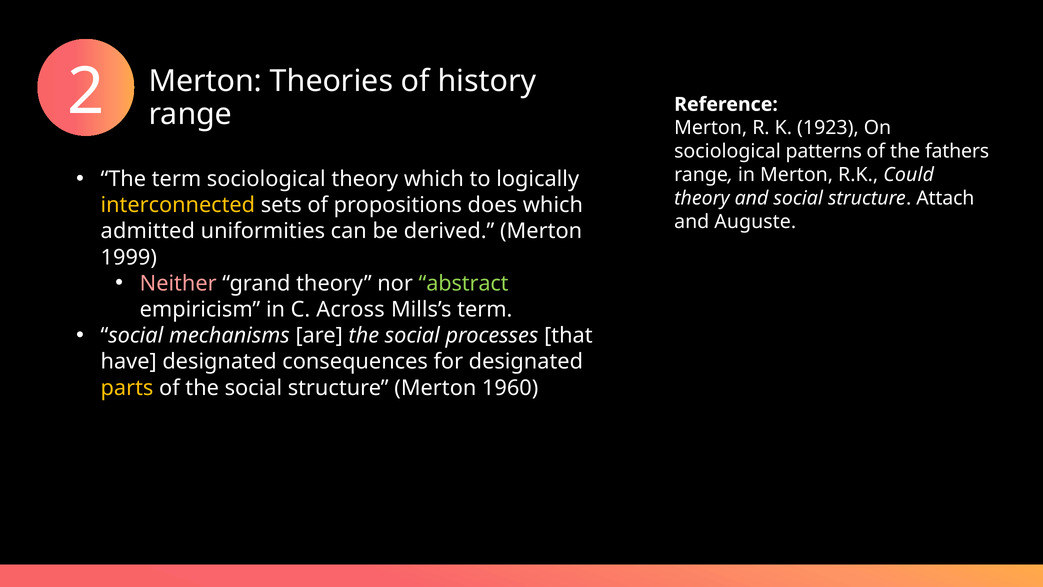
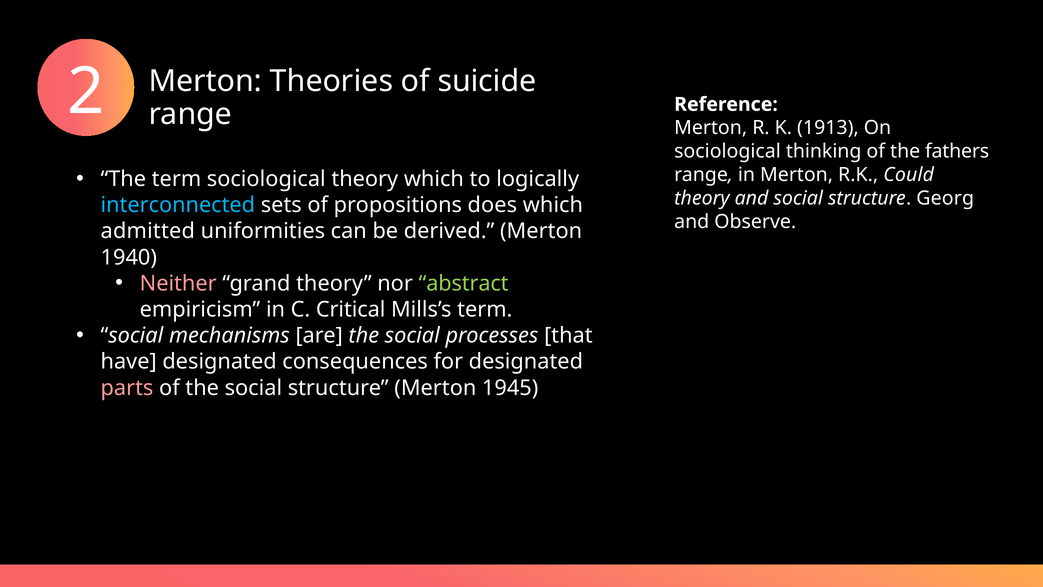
history: history -> suicide
1923: 1923 -> 1913
patterns: patterns -> thinking
Attach: Attach -> Georg
interconnected colour: yellow -> light blue
Auguste: Auguste -> Observe
1999: 1999 -> 1940
Across: Across -> Critical
parts colour: yellow -> pink
1960: 1960 -> 1945
